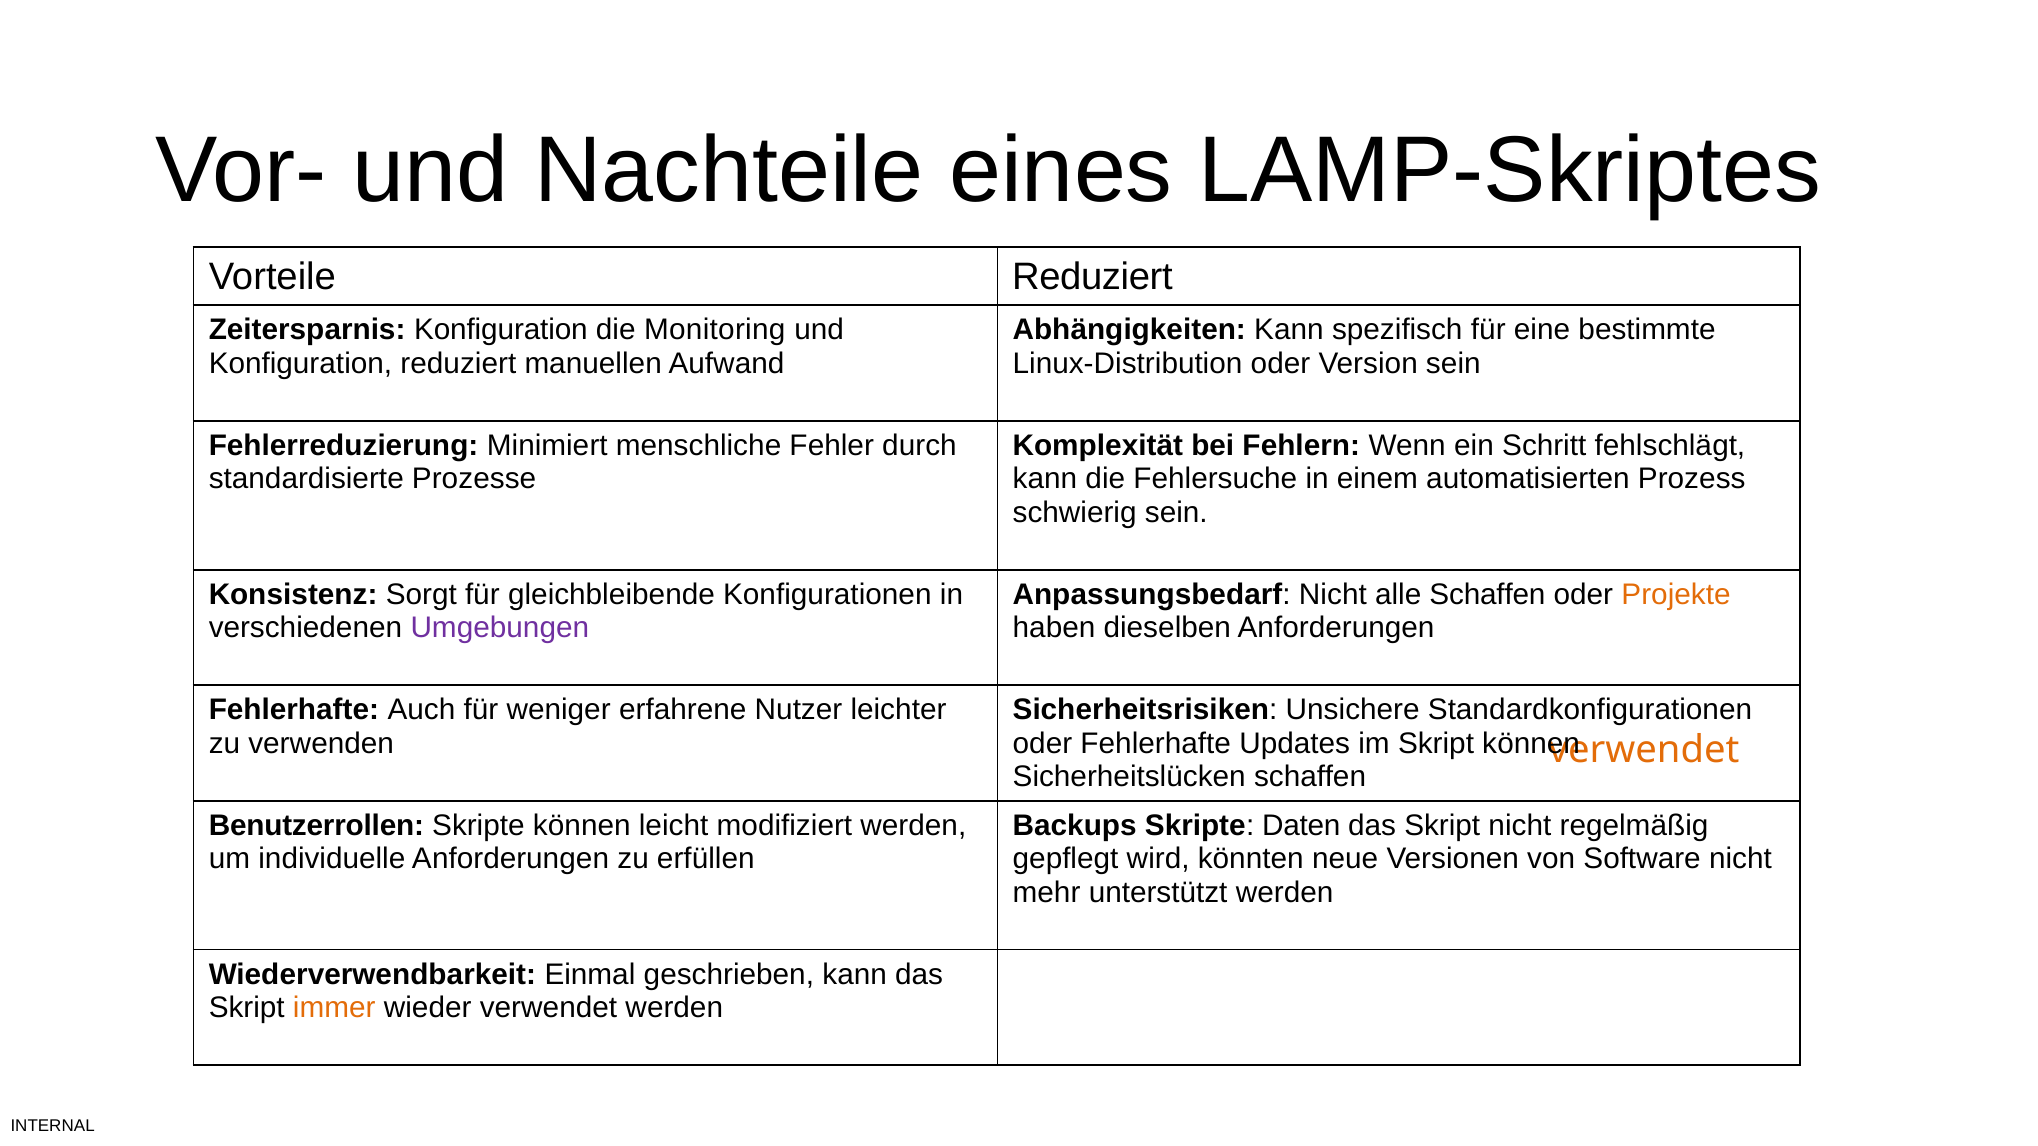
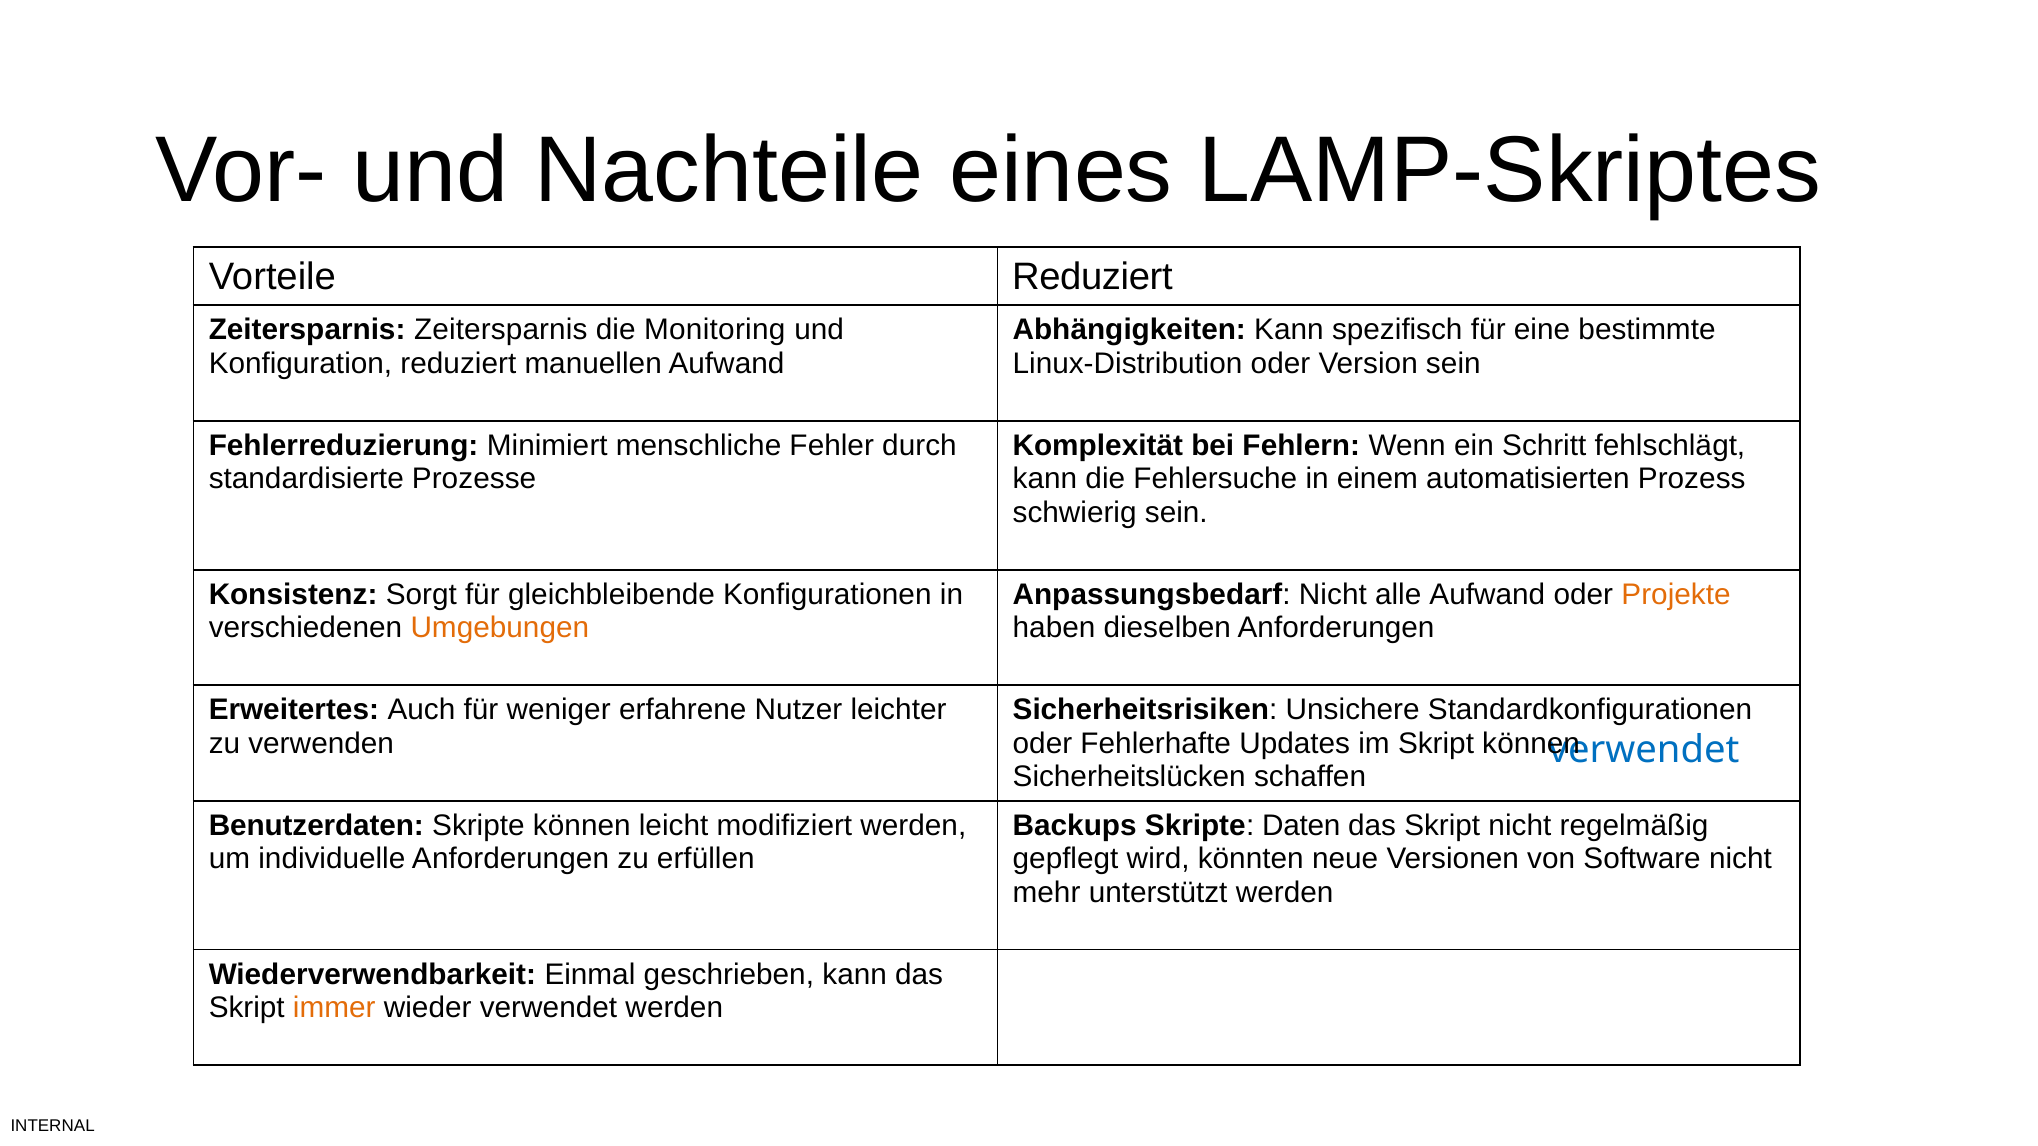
Zeitersparnis Konfiguration: Konfiguration -> Zeitersparnis
Schaffen at (1487, 595): Schaffen -> Aufwand
Umgebungen at (500, 628) colour: purple -> orange
Fehlerhafte at (294, 710): Fehlerhafte -> Erweitertes
verwendet at (1644, 750) colour: orange -> blue
Benutzerrollen: Benutzerrollen -> Benutzerdaten
